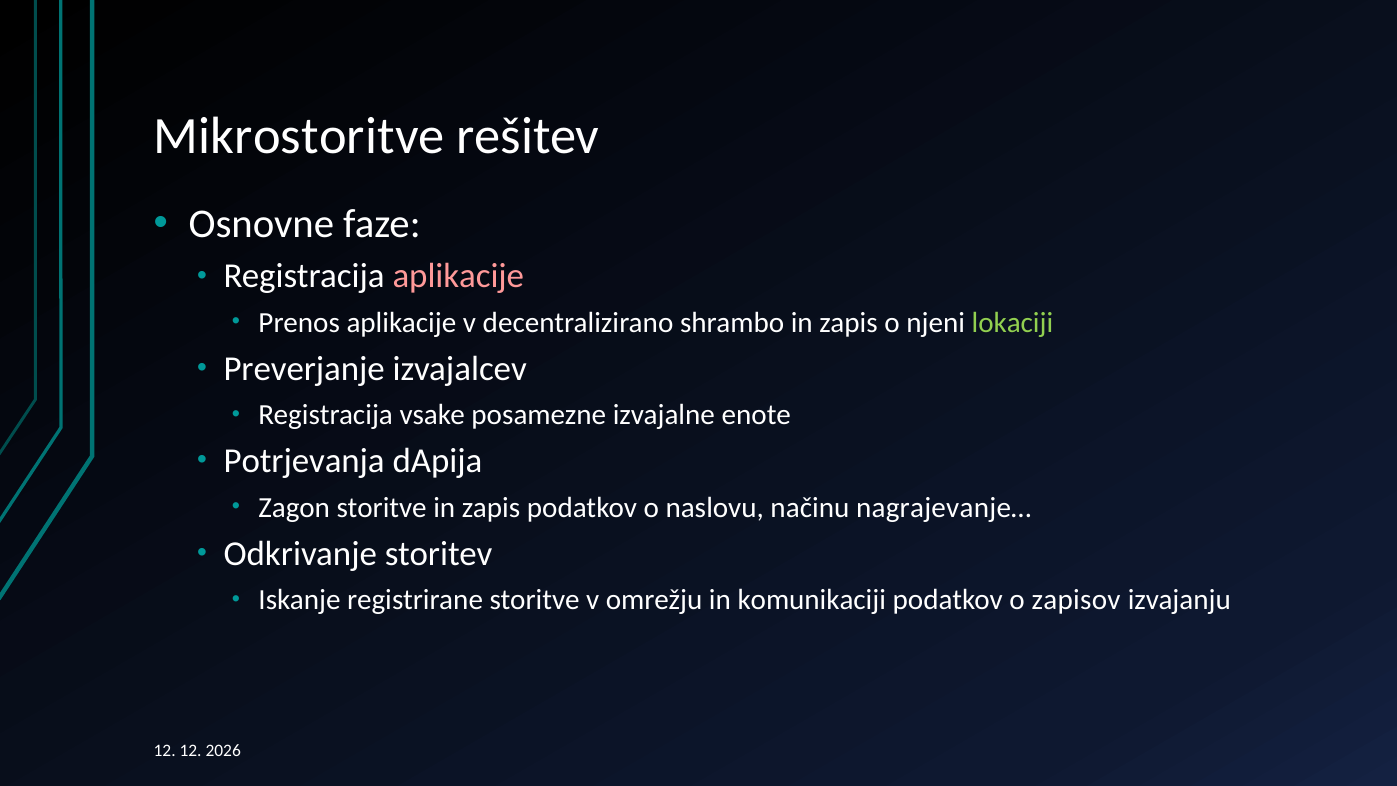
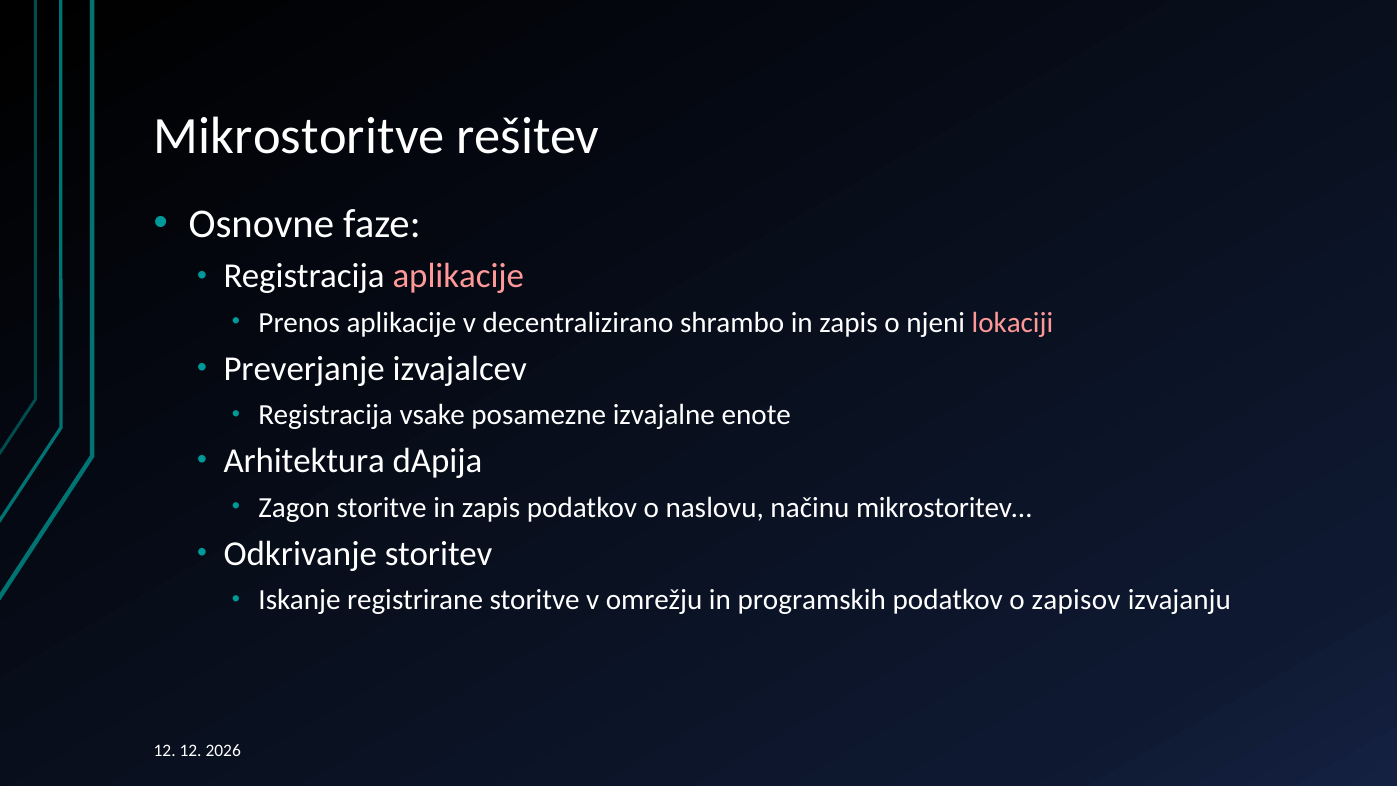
lokaciji colour: light green -> pink
Potrjevanja: Potrjevanja -> Arhitektura
nagrajevanje…: nagrajevanje… -> mikrostoritev…
komunikaciji: komunikaciji -> programskih
